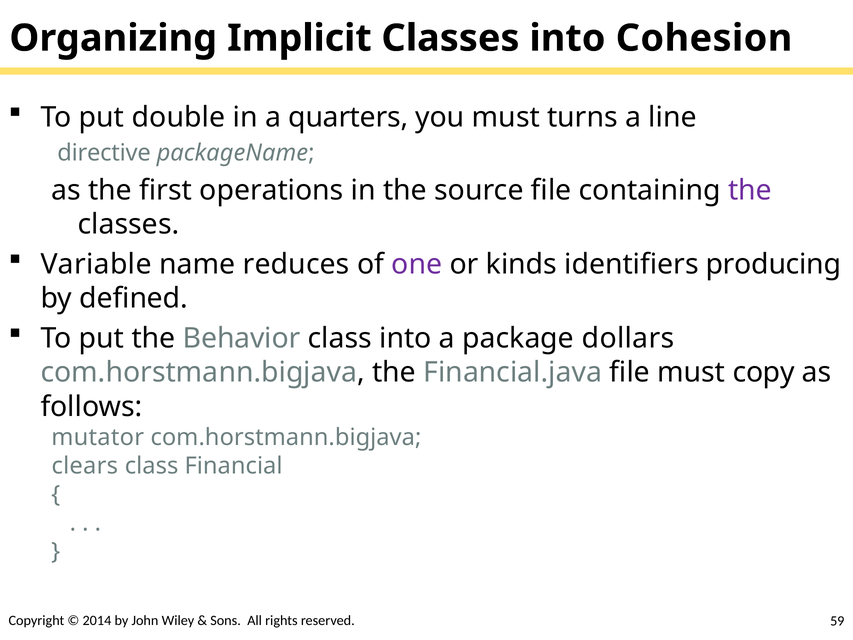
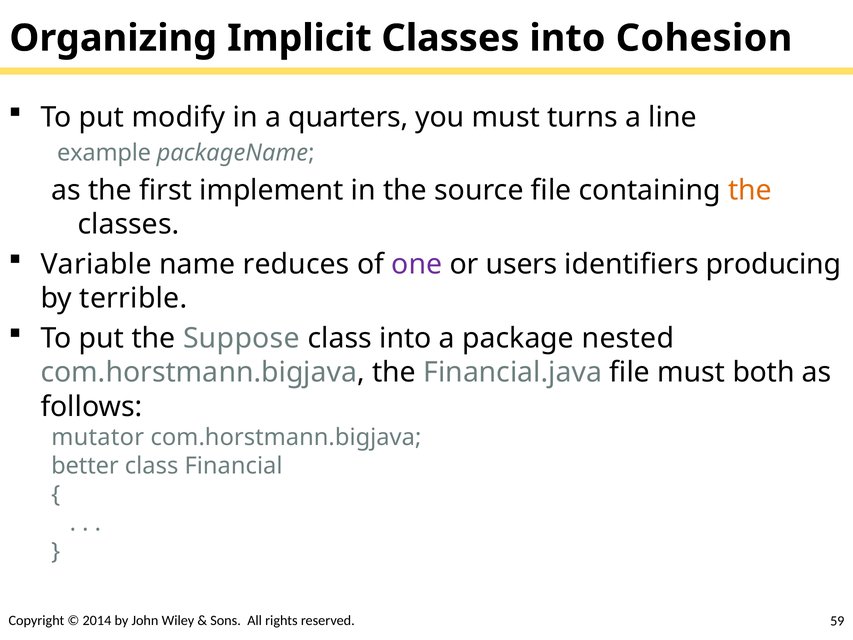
double: double -> modify
directive: directive -> example
operations: operations -> implement
the at (750, 190) colour: purple -> orange
kinds: kinds -> users
defined: defined -> terrible
Behavior: Behavior -> Suppose
dollars: dollars -> nested
copy: copy -> both
clears: clears -> better
